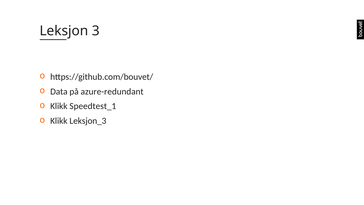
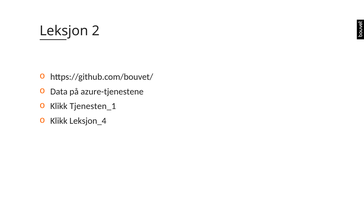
3: 3 -> 2
azure-redundant: azure-redundant -> azure-tjenestene
Speedtest_1: Speedtest_1 -> Tjenesten_1
Leksjon_3: Leksjon_3 -> Leksjon_4
